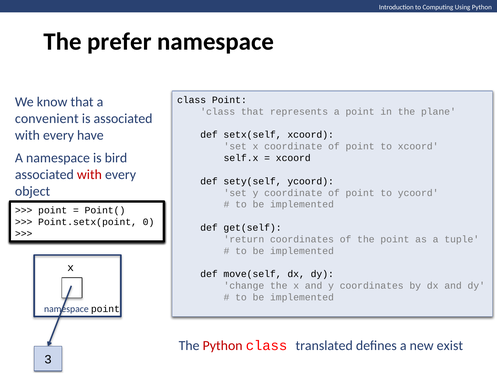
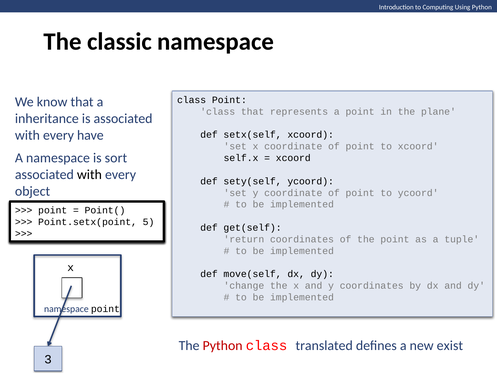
prefer: prefer -> classic
convenient: convenient -> inheritance
bird: bird -> sort
with at (89, 175) colour: red -> black
0: 0 -> 5
